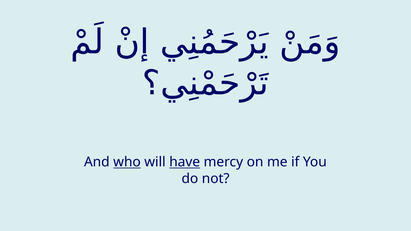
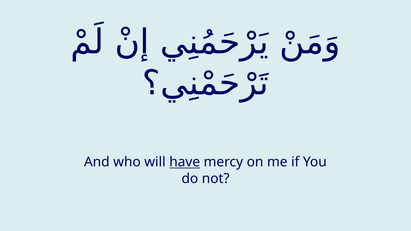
who underline: present -> none
